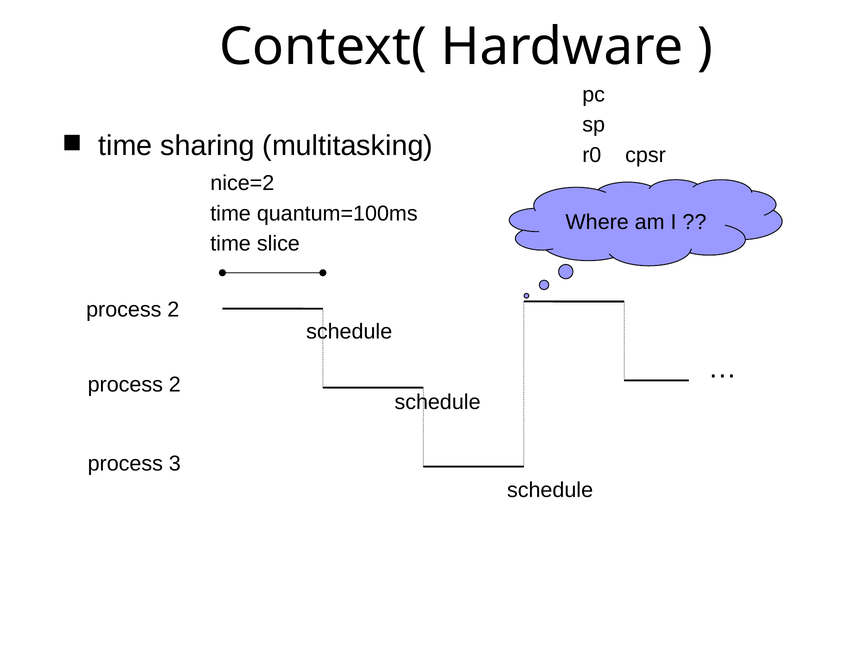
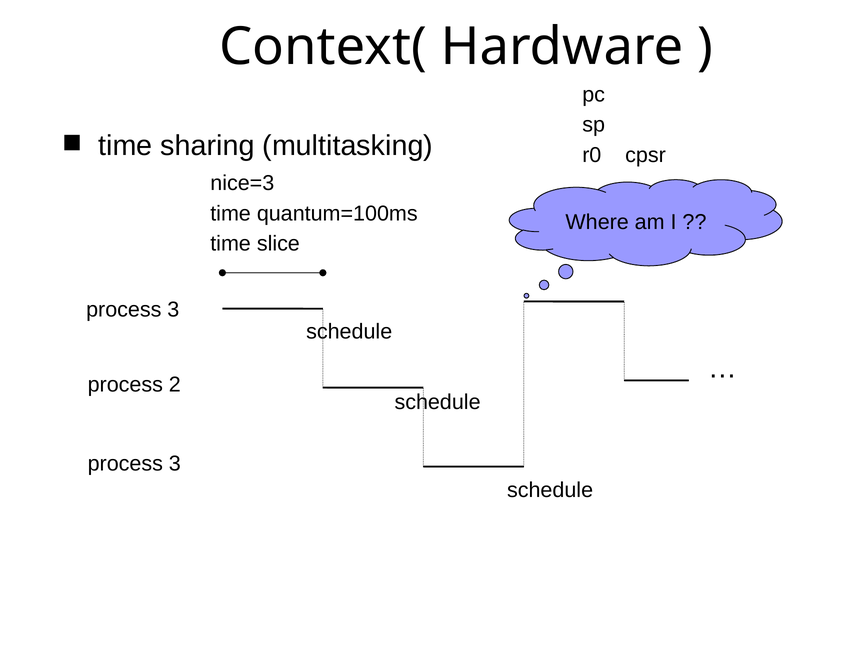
nice=2: nice=2 -> nice=3
2 at (173, 309): 2 -> 3
